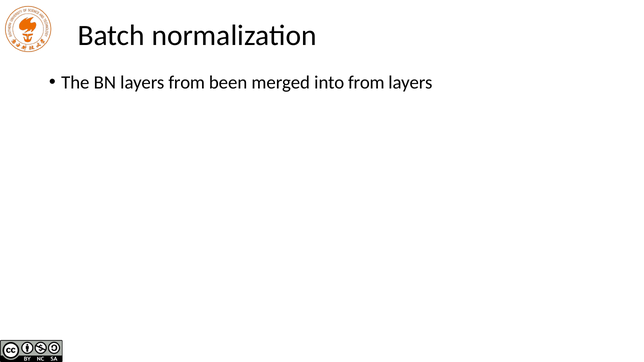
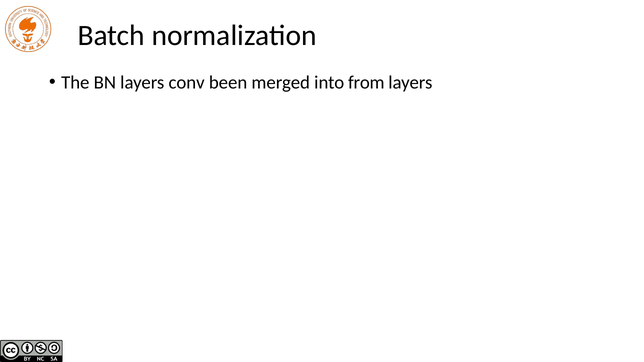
layers from: from -> conv
